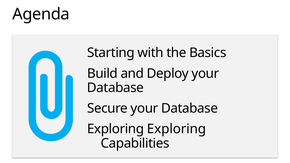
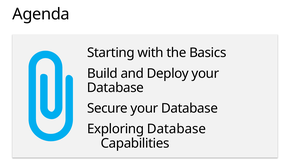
Exploring Exploring: Exploring -> Database
